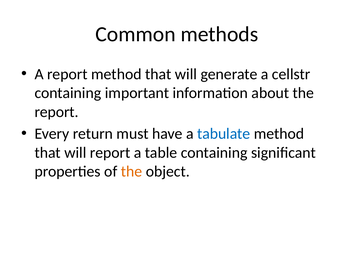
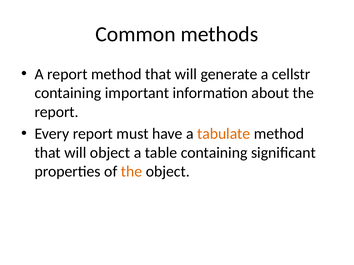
Every return: return -> report
tabulate colour: blue -> orange
will report: report -> object
